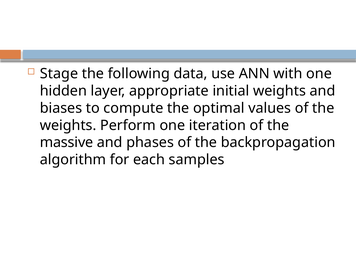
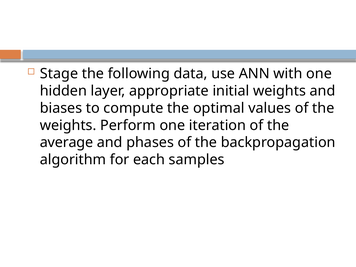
massive: massive -> average
